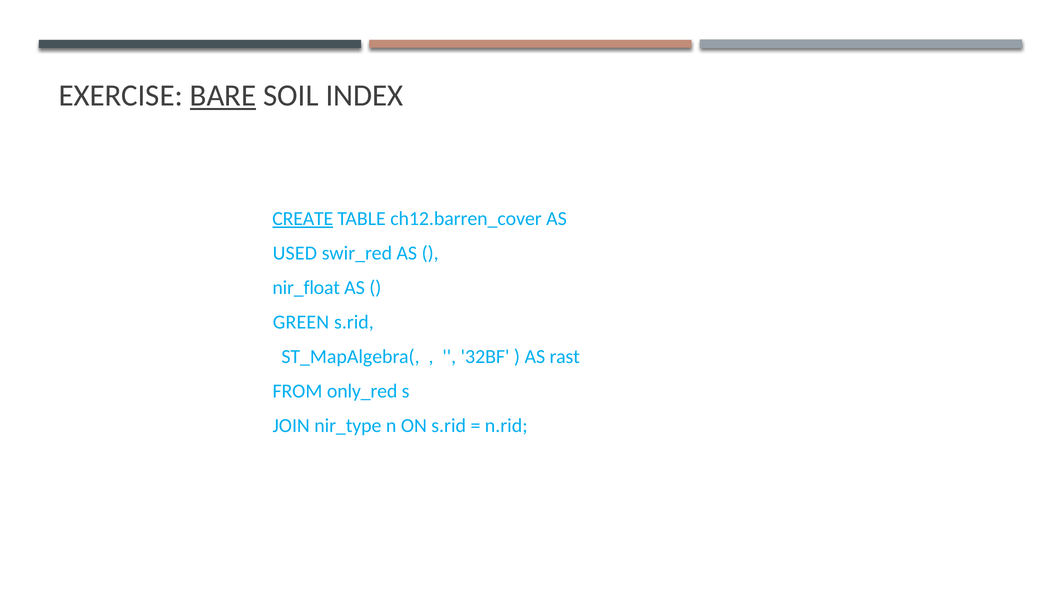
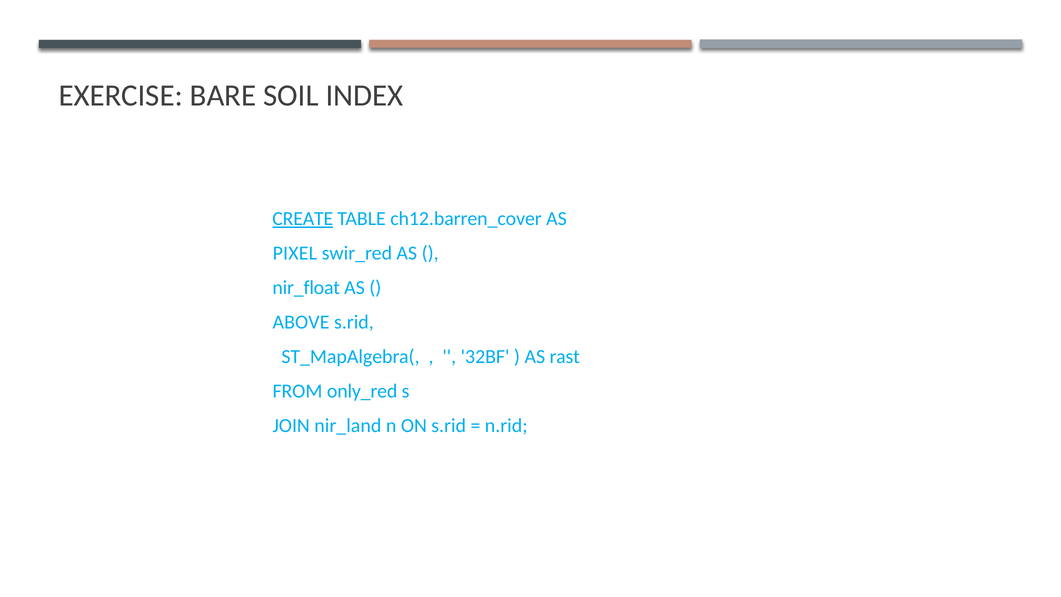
BARE underline: present -> none
USED: USED -> PIXEL
GREEN: GREEN -> ABOVE
nir_type: nir_type -> nir_land
